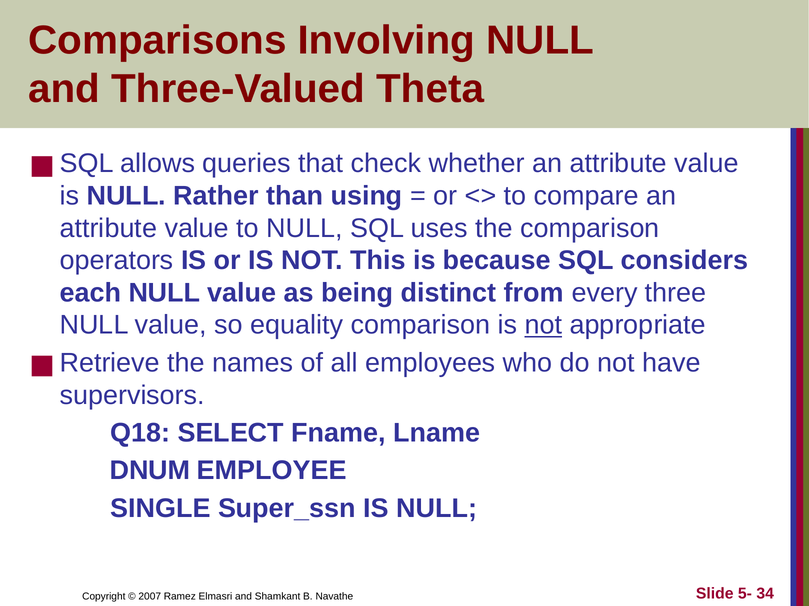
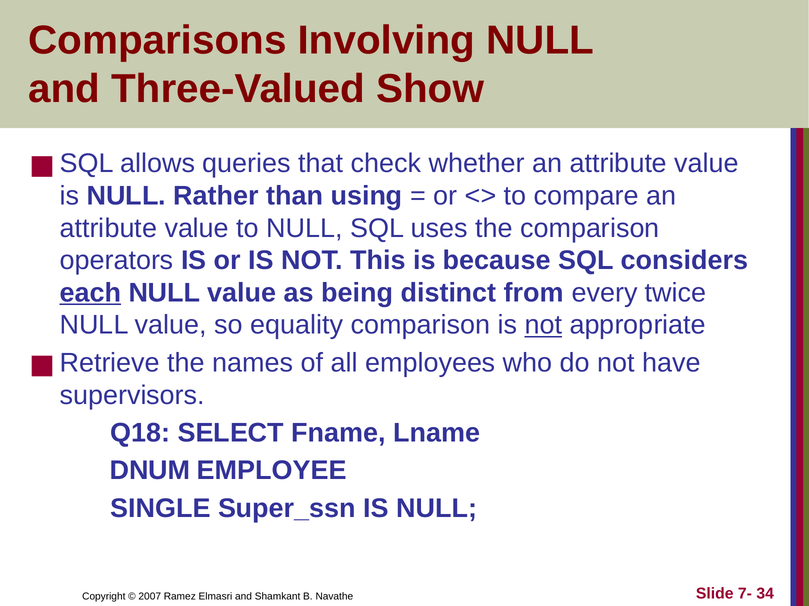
Theta: Theta -> Show
each underline: none -> present
three: three -> twice
5-: 5- -> 7-
